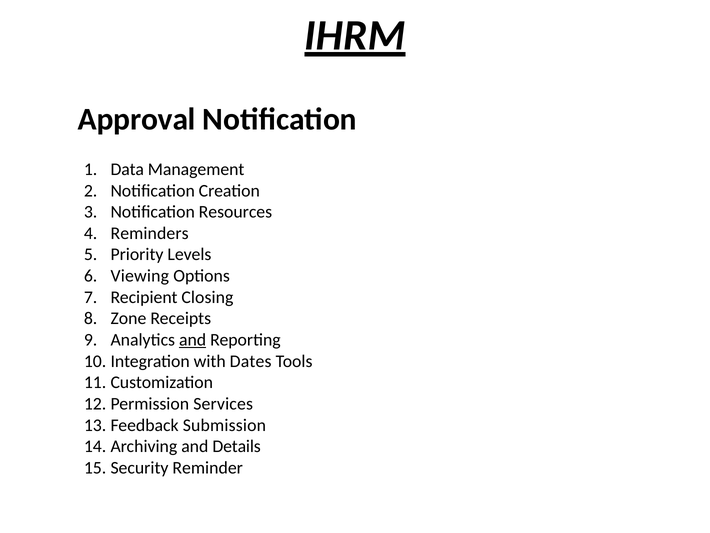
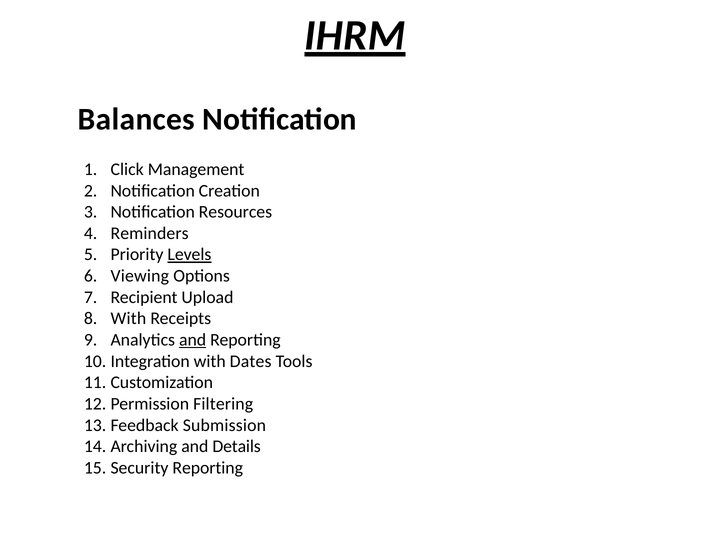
Approval: Approval -> Balances
Data: Data -> Click
Levels underline: none -> present
Closing: Closing -> Upload
Zone at (128, 318): Zone -> With
Services: Services -> Filtering
Reminder at (208, 467): Reminder -> Reporting
